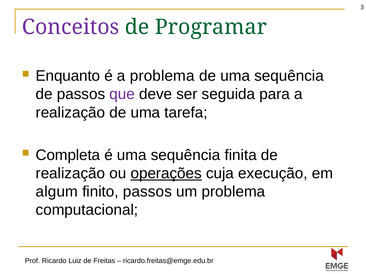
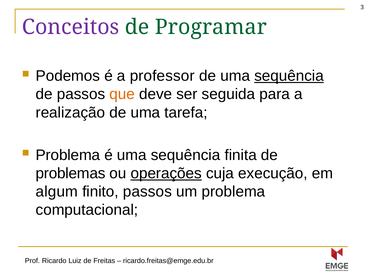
Enquanto: Enquanto -> Podemos
a problema: problema -> professor
sequência at (289, 76) underline: none -> present
que colour: purple -> orange
Completa at (68, 155): Completa -> Problema
realização at (70, 174): realização -> problemas
